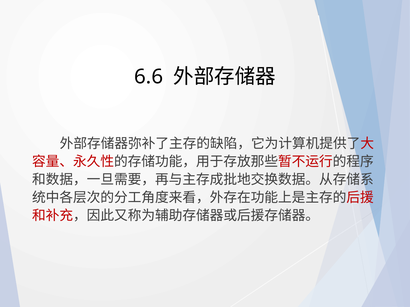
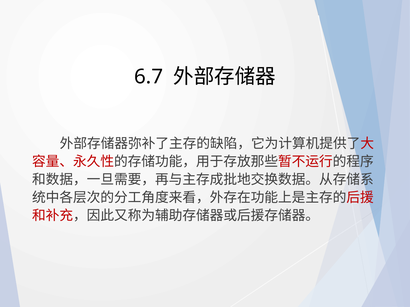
6.6: 6.6 -> 6.7
